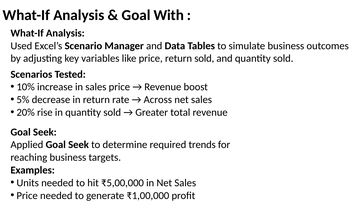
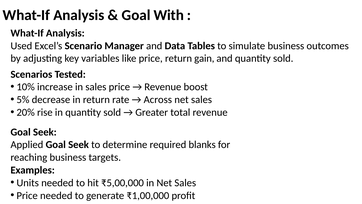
return sold: sold -> gain
trends: trends -> blanks
